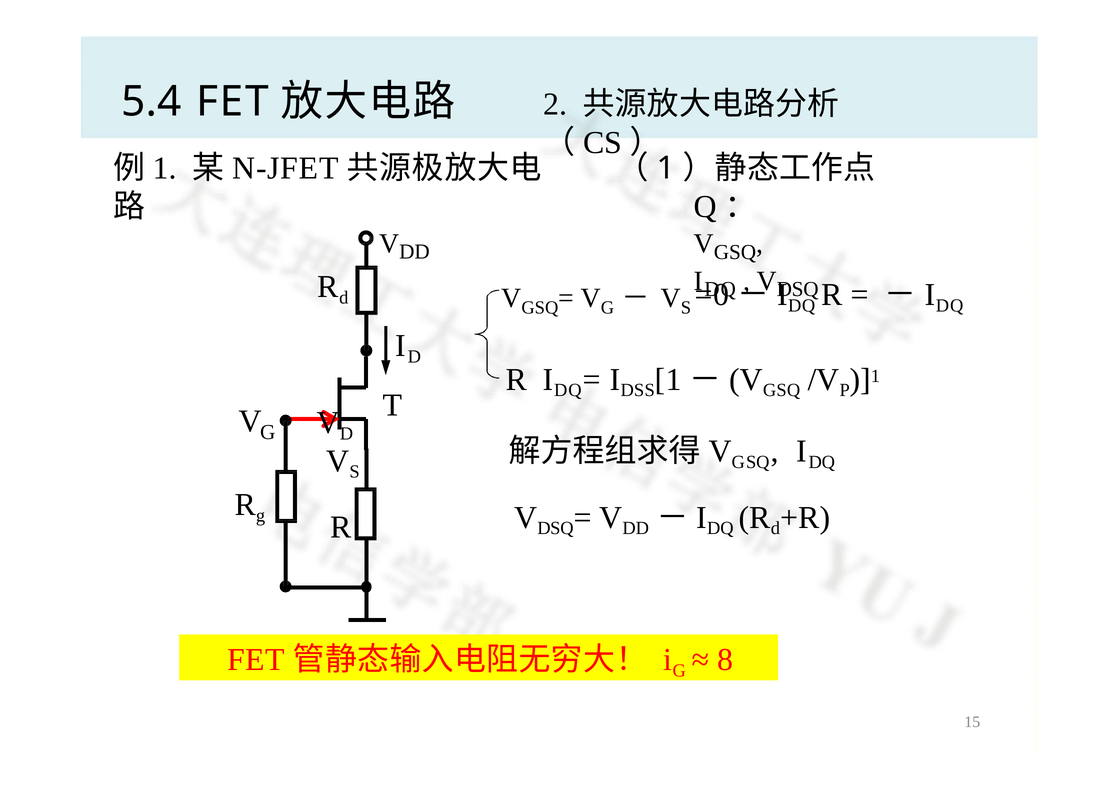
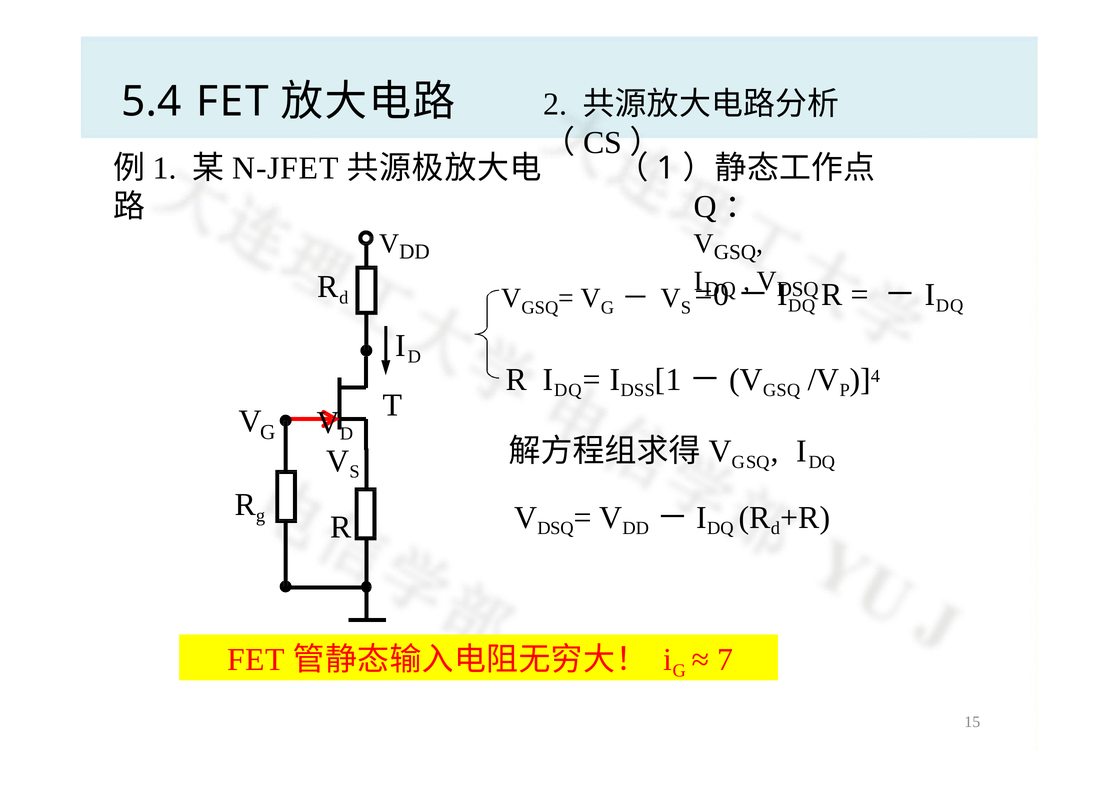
1 at (875, 376): 1 -> 4
8: 8 -> 7
